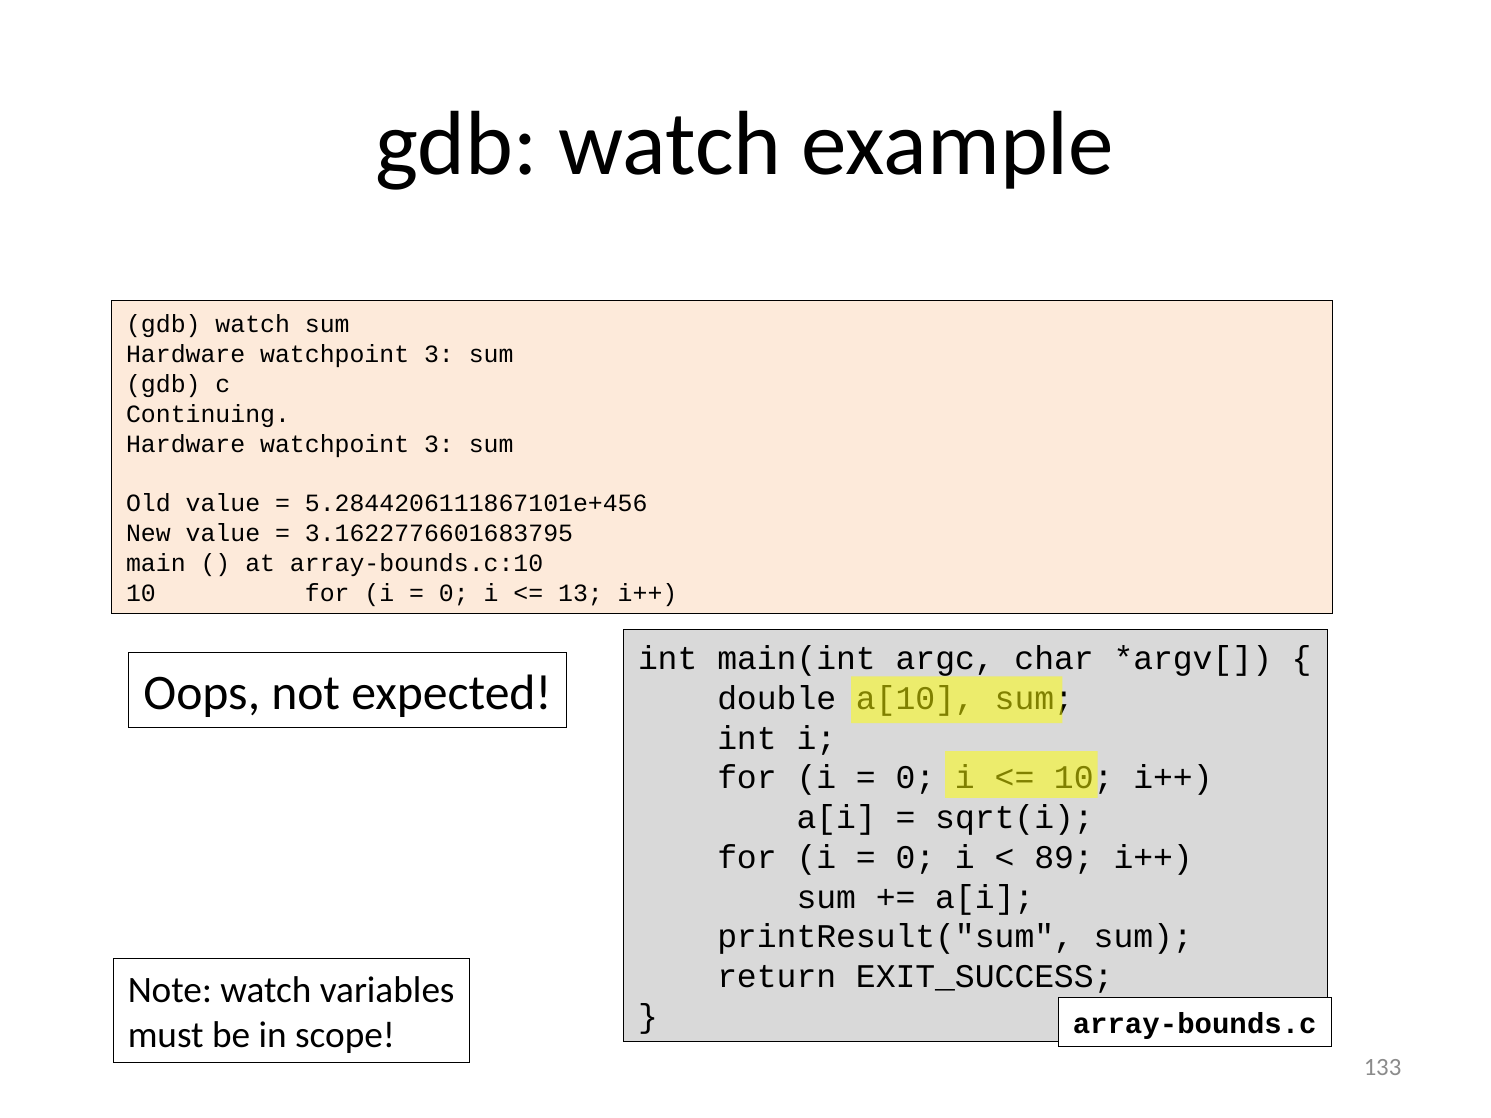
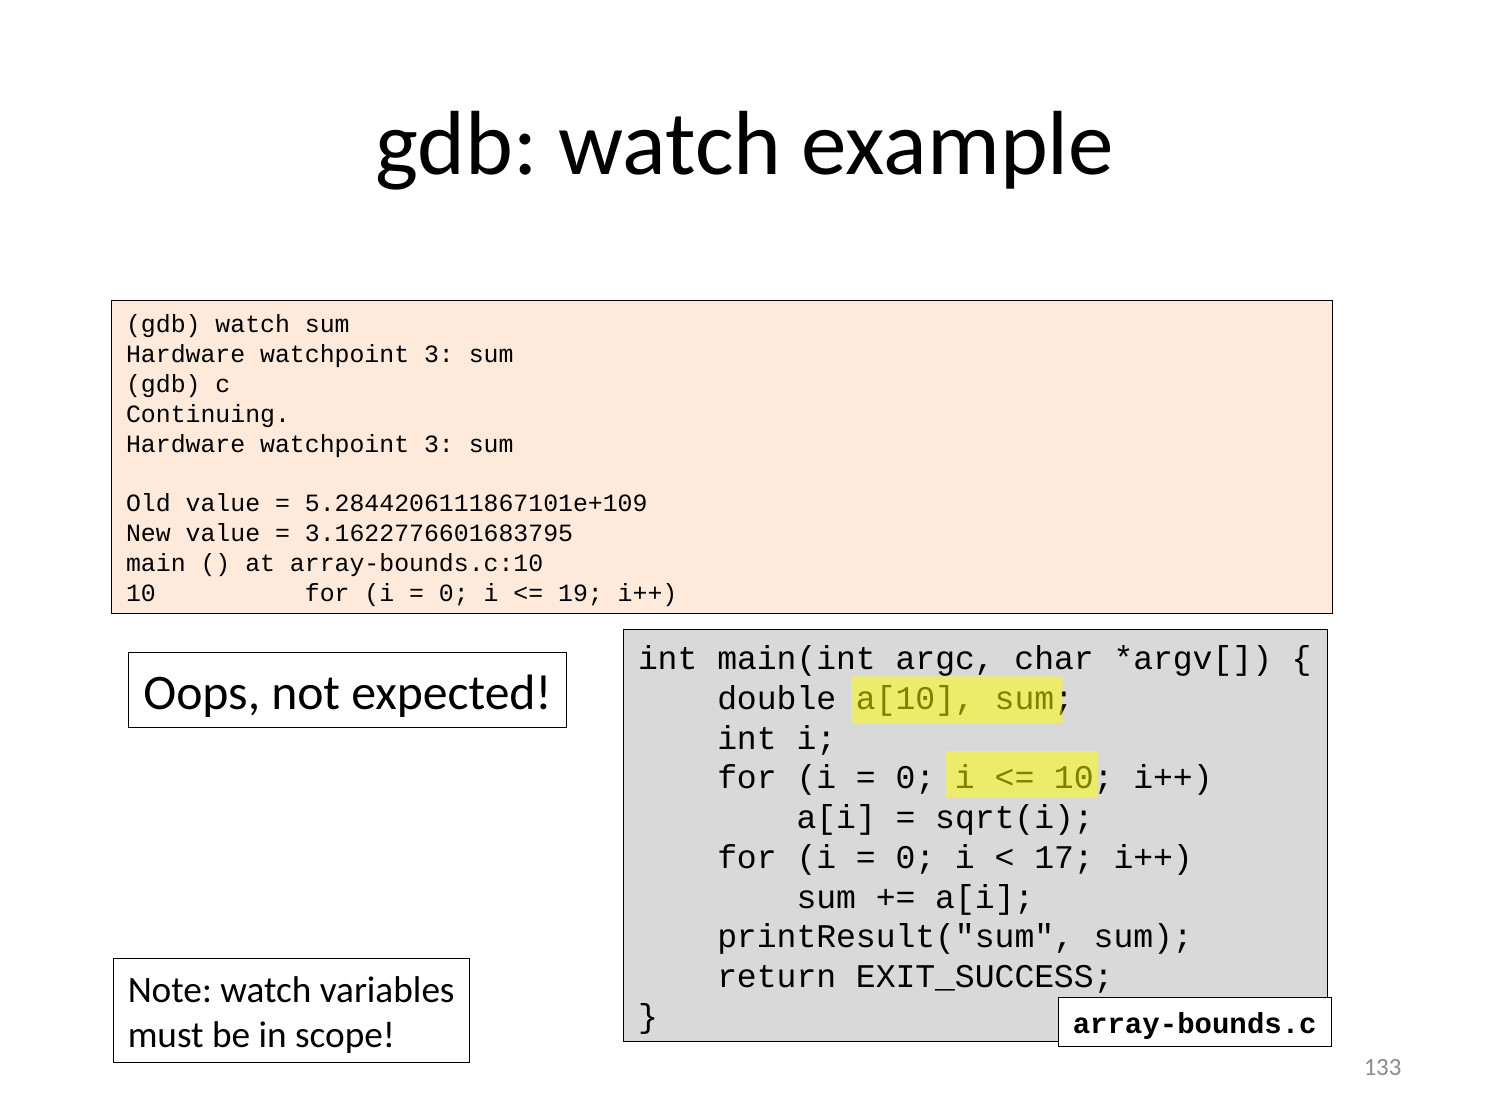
5.2844206111867101e+456: 5.2844206111867101e+456 -> 5.2844206111867101e+109
13: 13 -> 19
89: 89 -> 17
